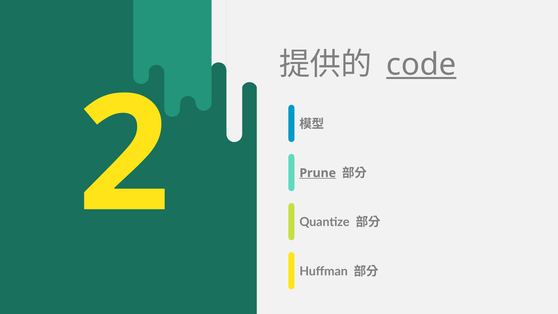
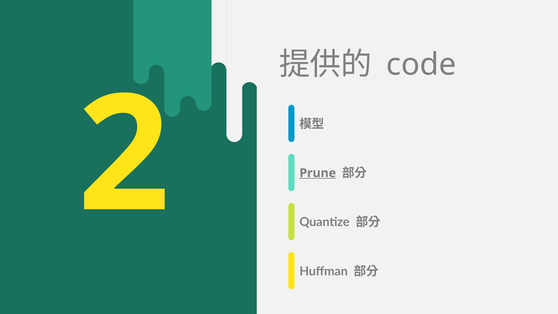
code underline: present -> none
